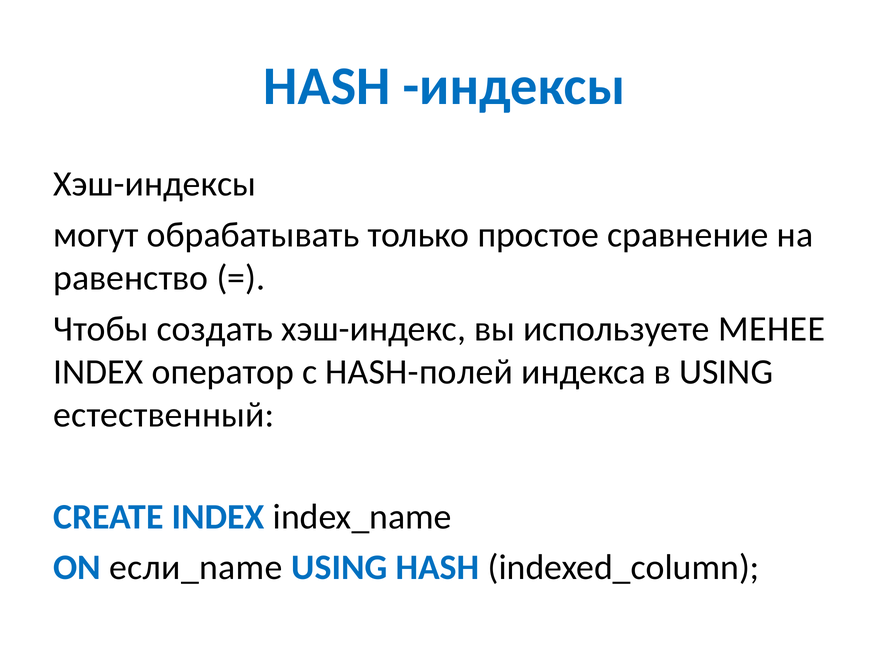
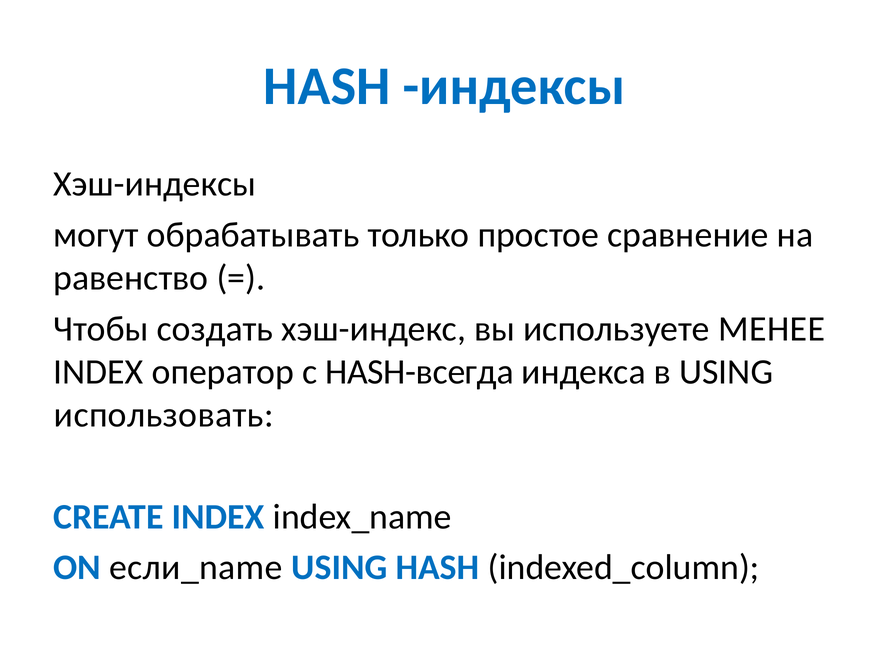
HASH-полей: HASH-полей -> HASH-всегда
естественный: естественный -> использовать
